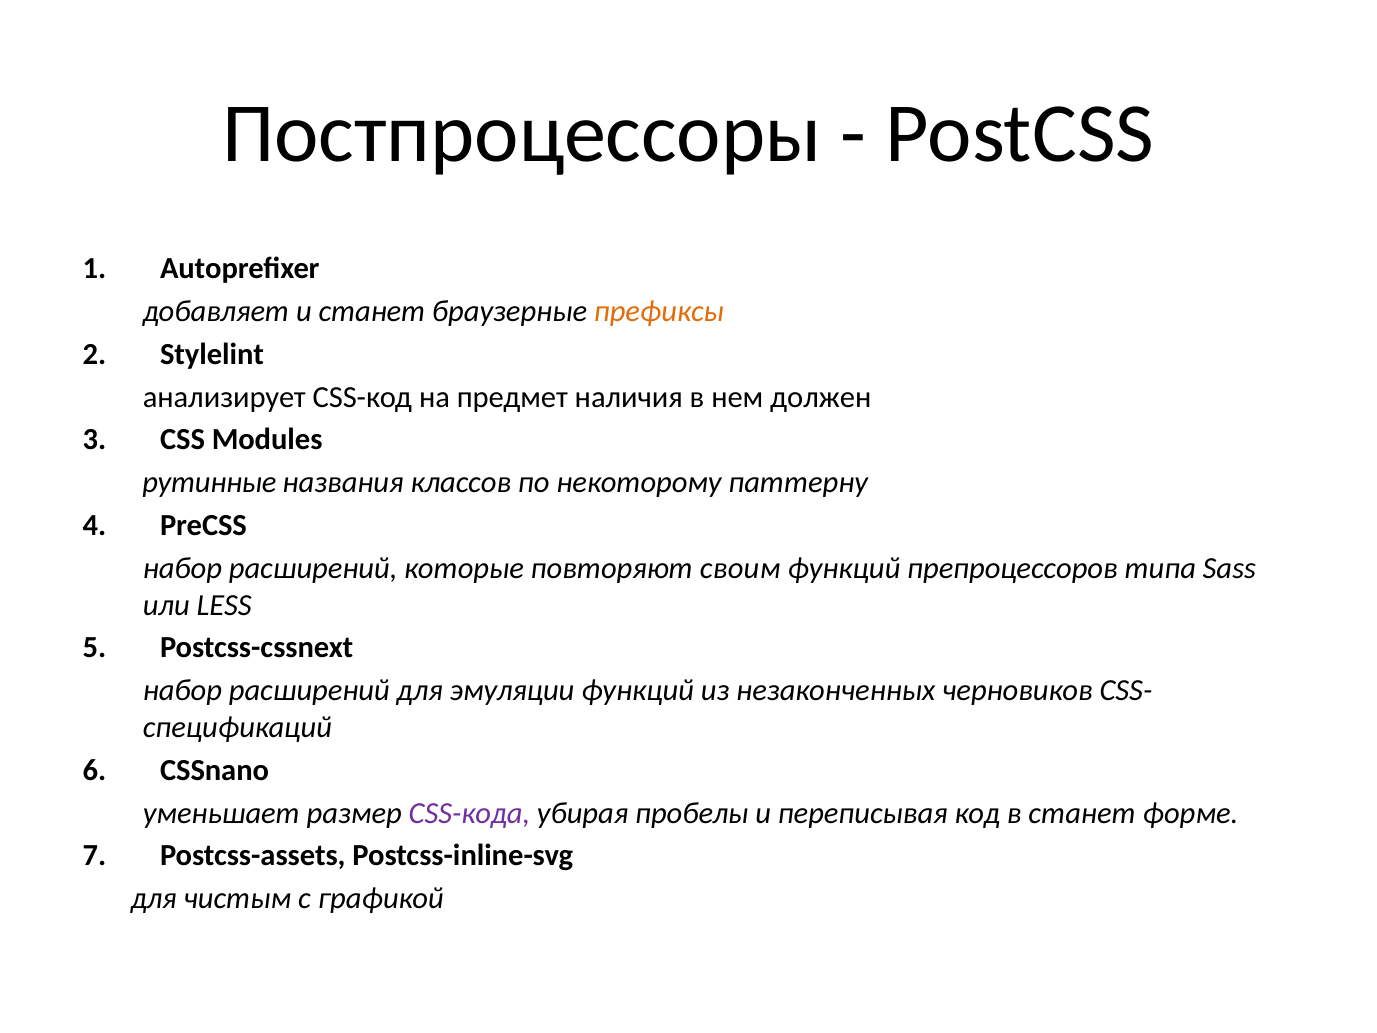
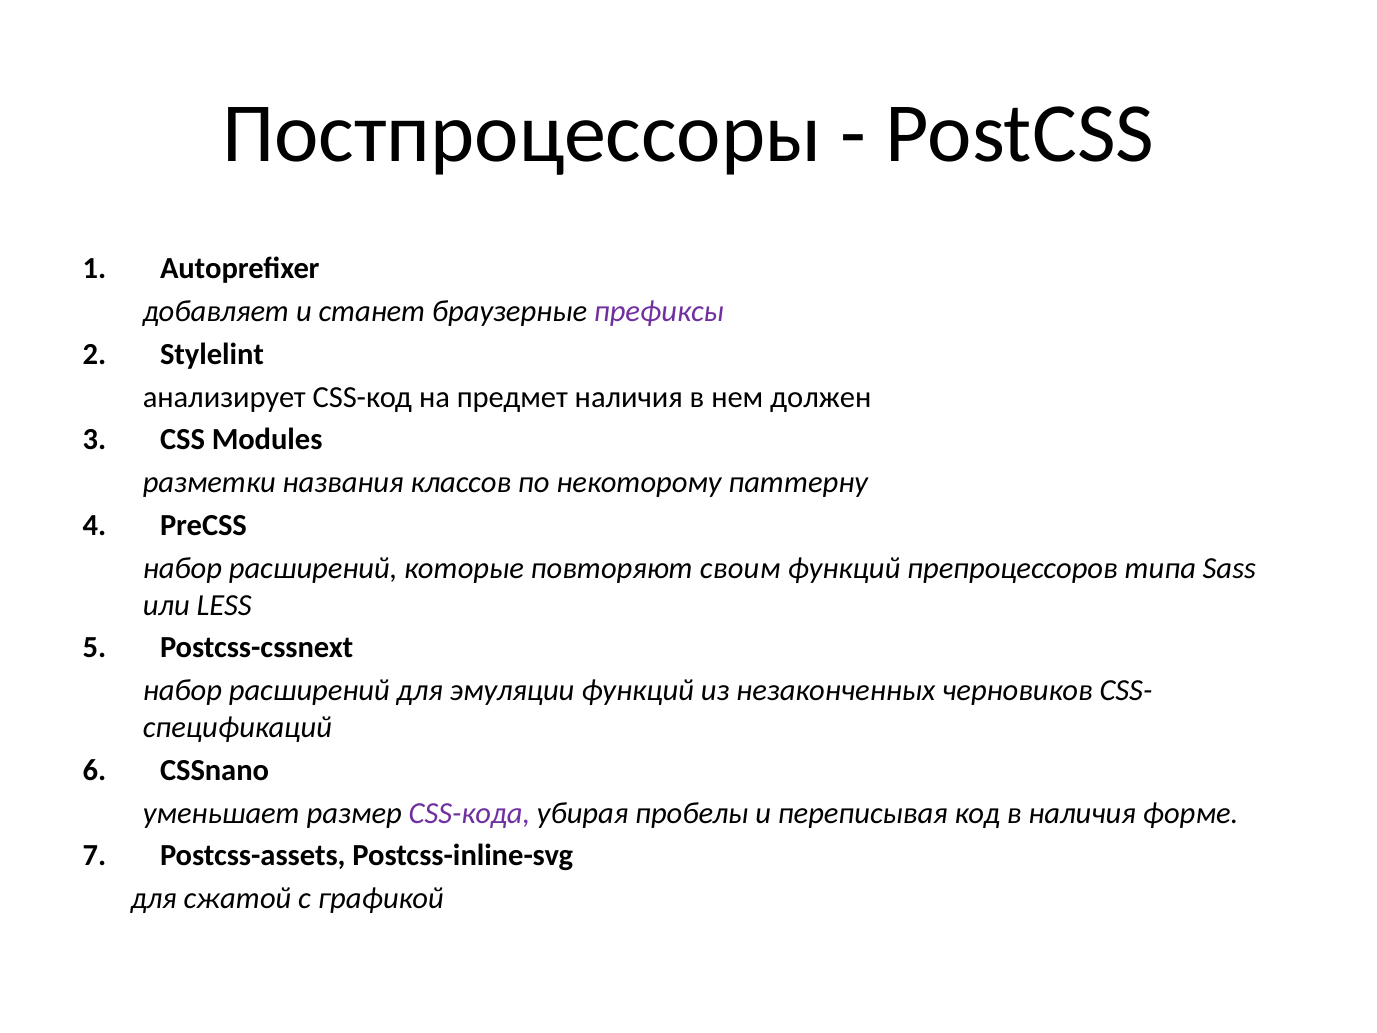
префиксы colour: orange -> purple
рутинные: рутинные -> разметки
в станет: станет -> наличия
чистым: чистым -> сжатой
